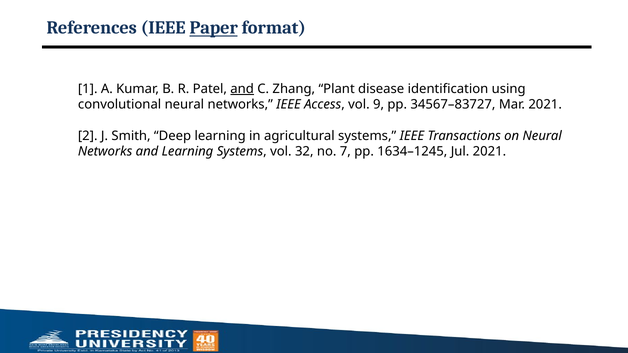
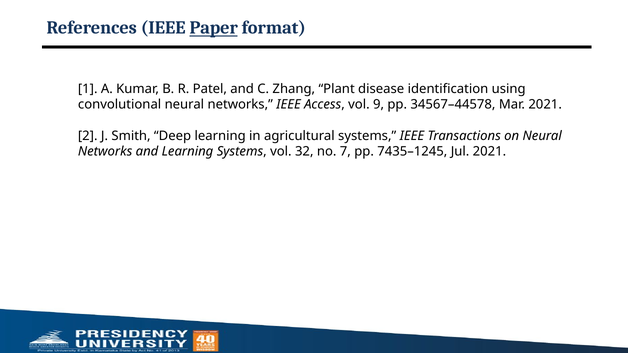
and at (242, 89) underline: present -> none
34567–83727: 34567–83727 -> 34567–44578
1634–1245: 1634–1245 -> 7435–1245
